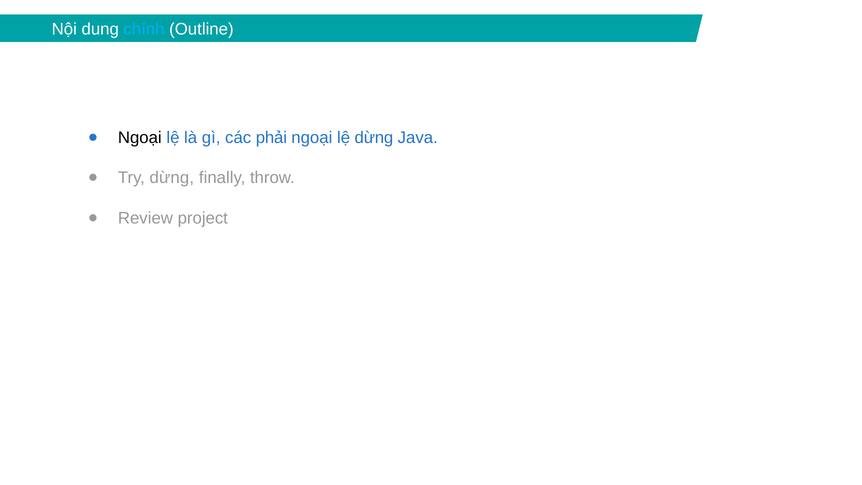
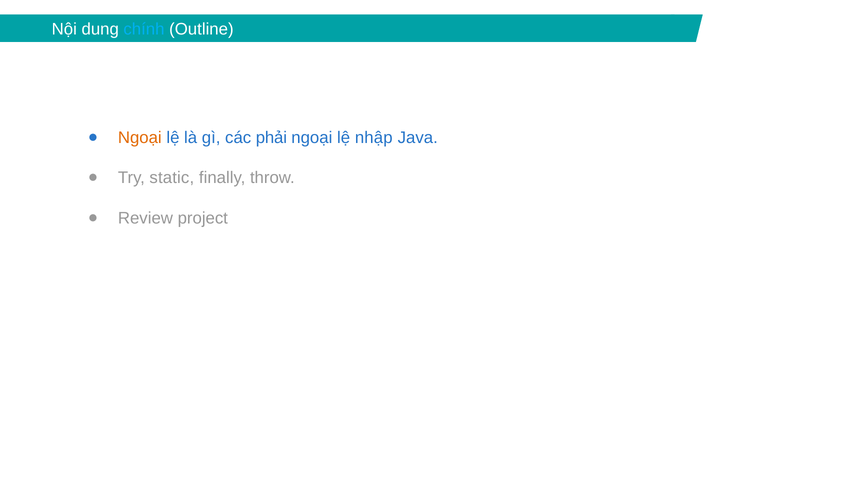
Ngoại at (140, 138) colour: black -> orange
lệ dừng: dừng -> nhập
Try dừng: dừng -> static
